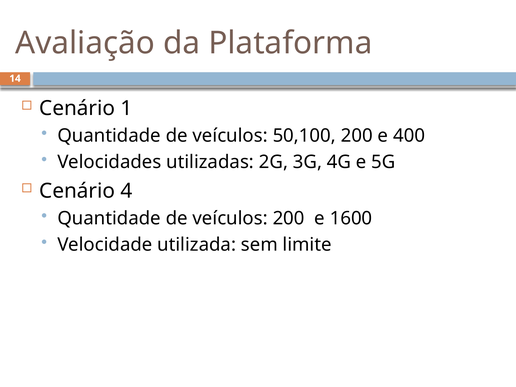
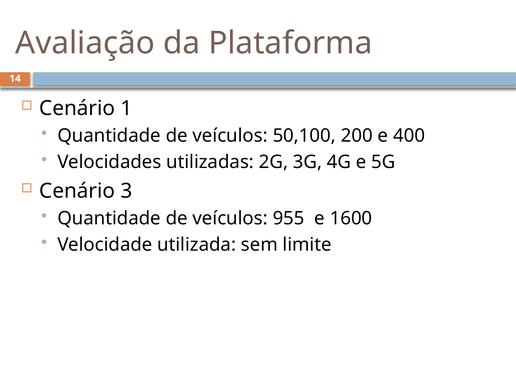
4: 4 -> 3
veículos 200: 200 -> 955
